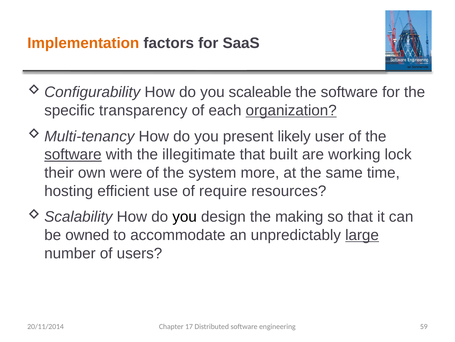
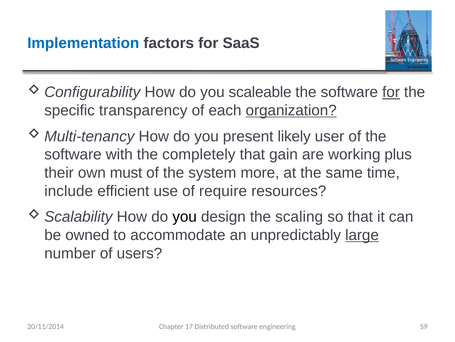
Implementation colour: orange -> blue
for at (391, 92) underline: none -> present
software at (73, 154) underline: present -> none
illegitimate: illegitimate -> completely
built: built -> gain
lock: lock -> plus
were: were -> must
hosting: hosting -> include
making: making -> scaling
